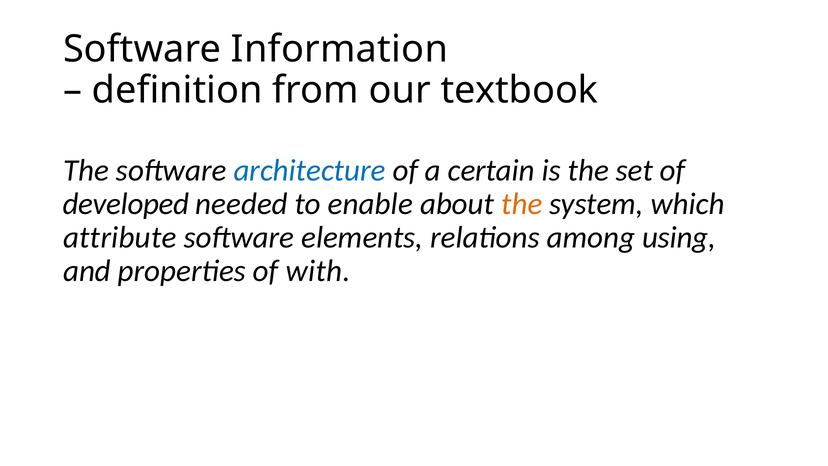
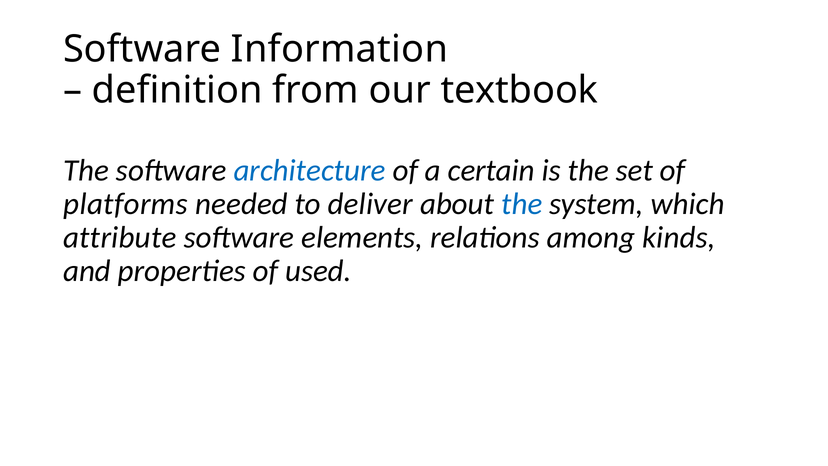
developed: developed -> platforms
enable: enable -> deliver
the at (522, 204) colour: orange -> blue
using: using -> kinds
with: with -> used
